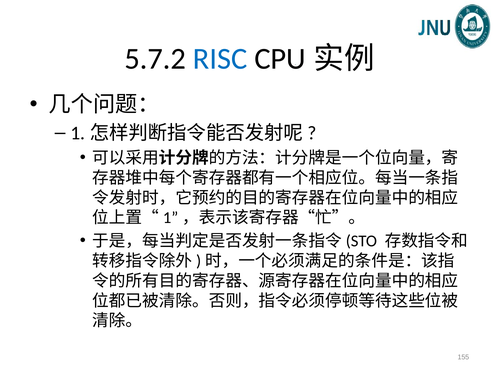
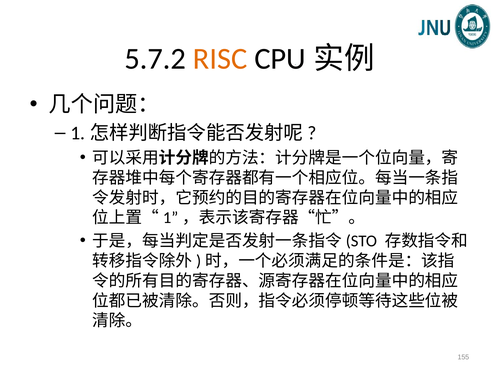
RISC colour: blue -> orange
